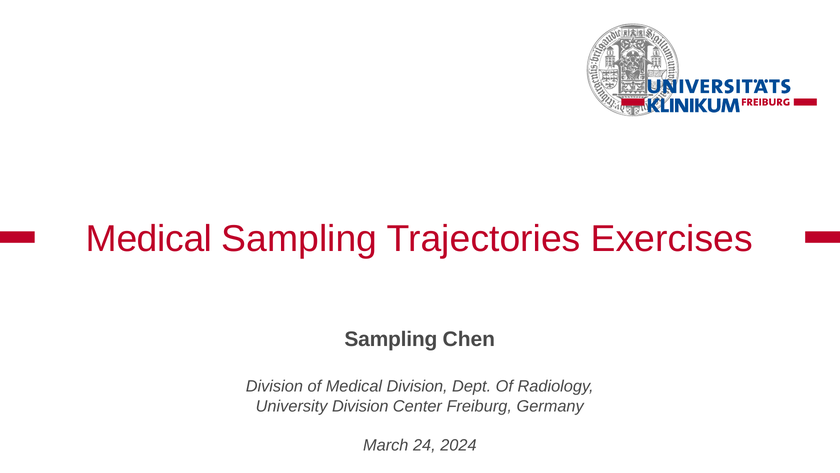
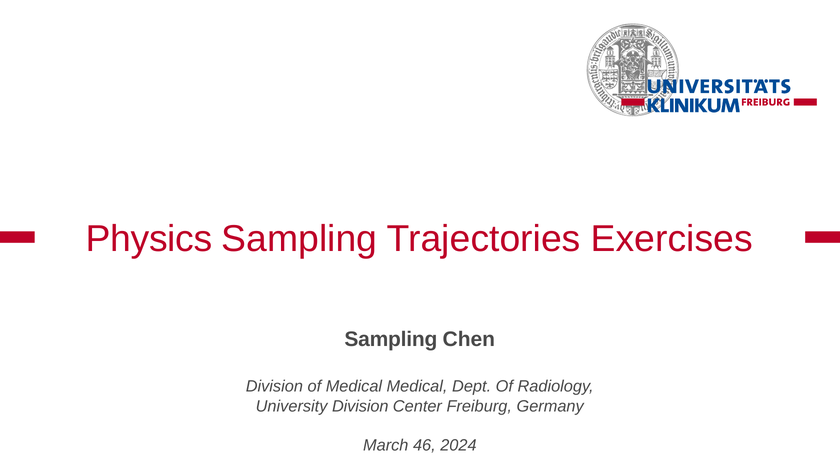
Medical at (149, 239): Medical -> Physics
Medical Division: Division -> Medical
24: 24 -> 46
